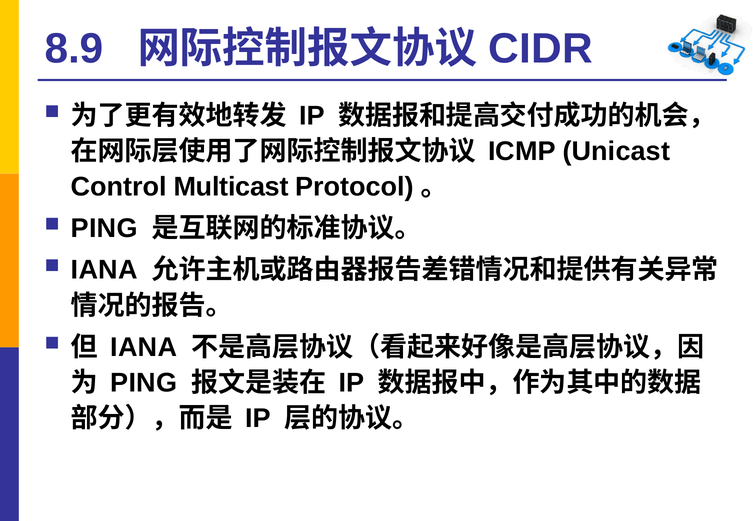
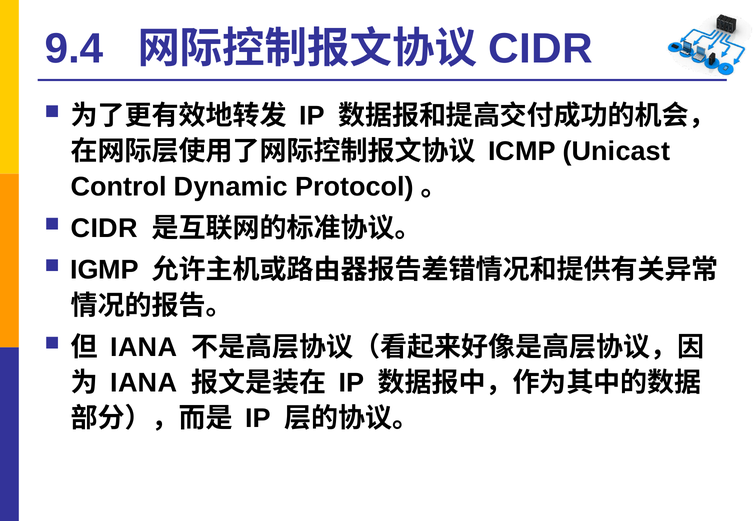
8.9: 8.9 -> 9.4
Multicast: Multicast -> Dynamic
PING at (104, 229): PING -> CIDR
IANA at (104, 270): IANA -> IGMP
PING at (144, 383): PING -> IANA
